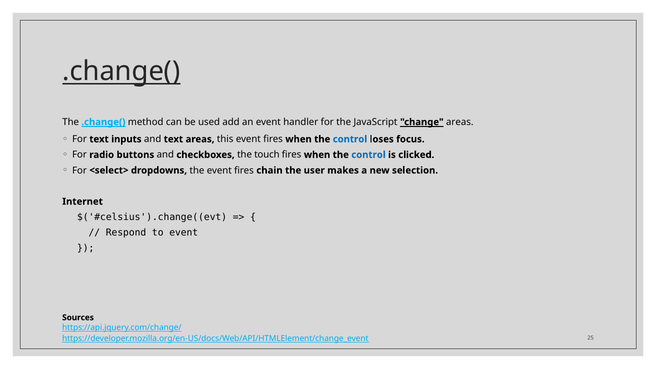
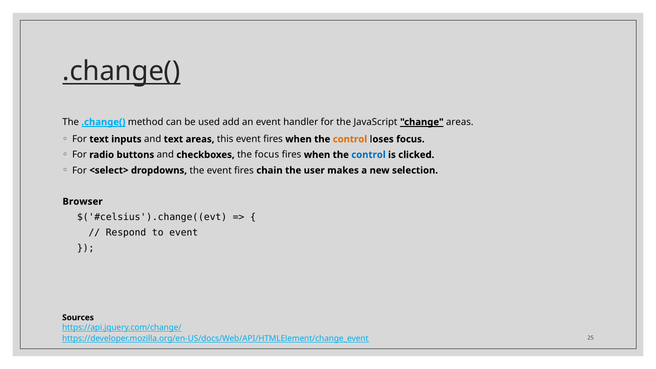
control at (350, 139) colour: blue -> orange
the touch: touch -> focus
Internet: Internet -> Browser
